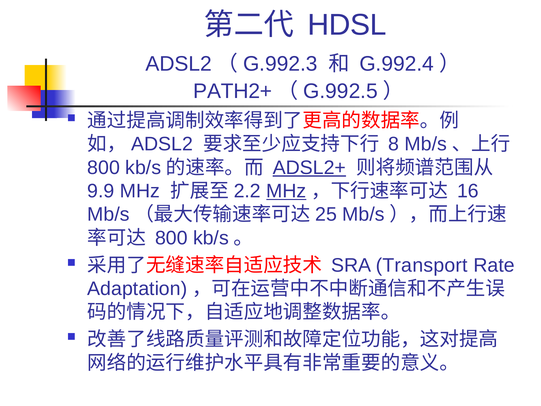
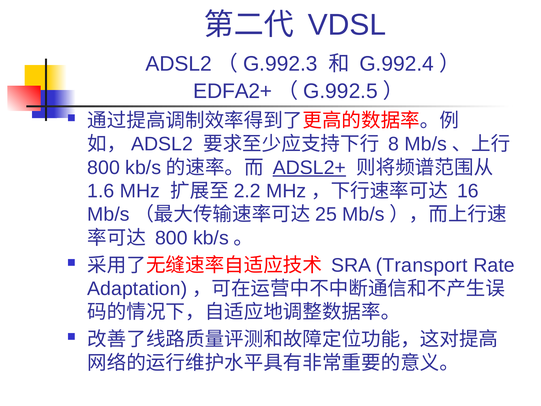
HDSL: HDSL -> VDSL
PATH2+: PATH2+ -> EDFA2+
9.9: 9.9 -> 1.6
MHz at (286, 191) underline: present -> none
